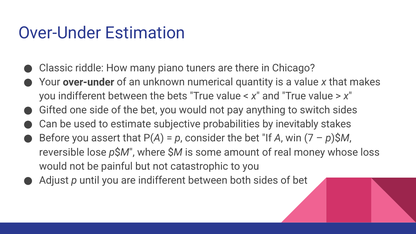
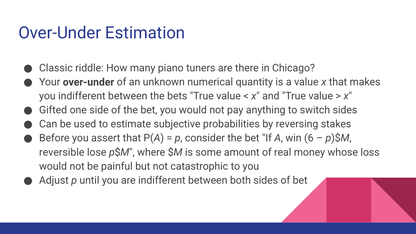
inevitably: inevitably -> reversing
7: 7 -> 6
